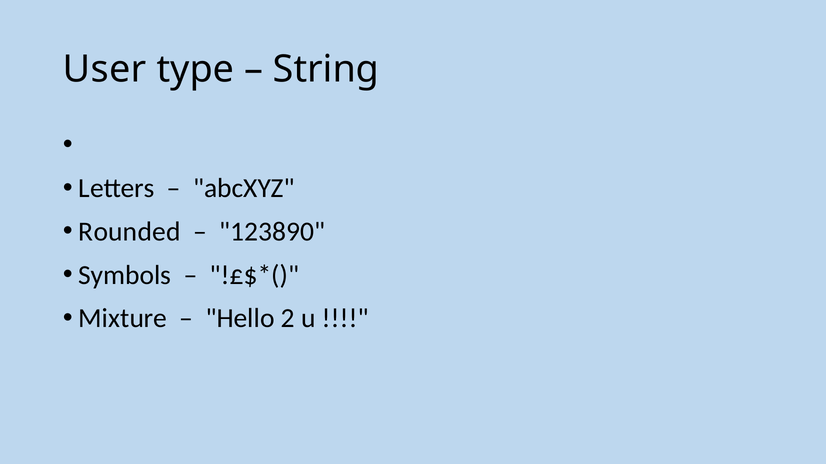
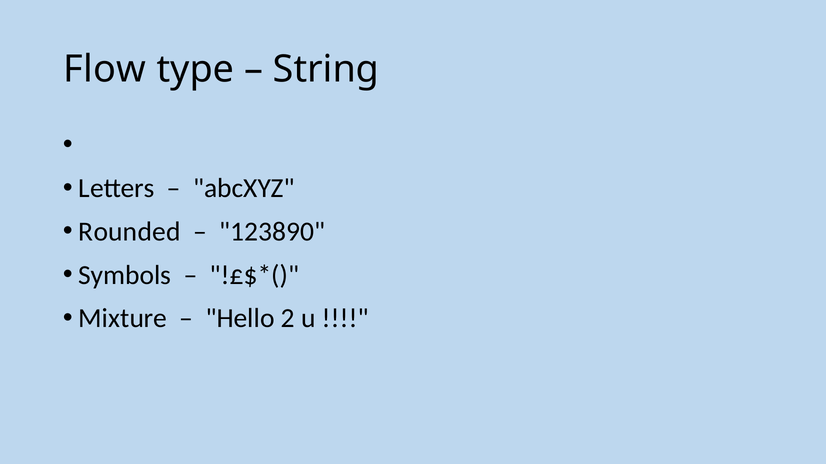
User: User -> Flow
